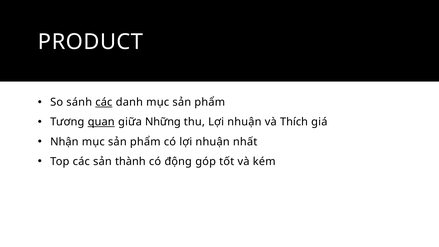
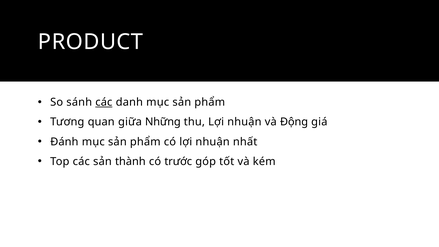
quan underline: present -> none
Thích: Thích -> Động
Nhận: Nhận -> Đánh
động: động -> trước
